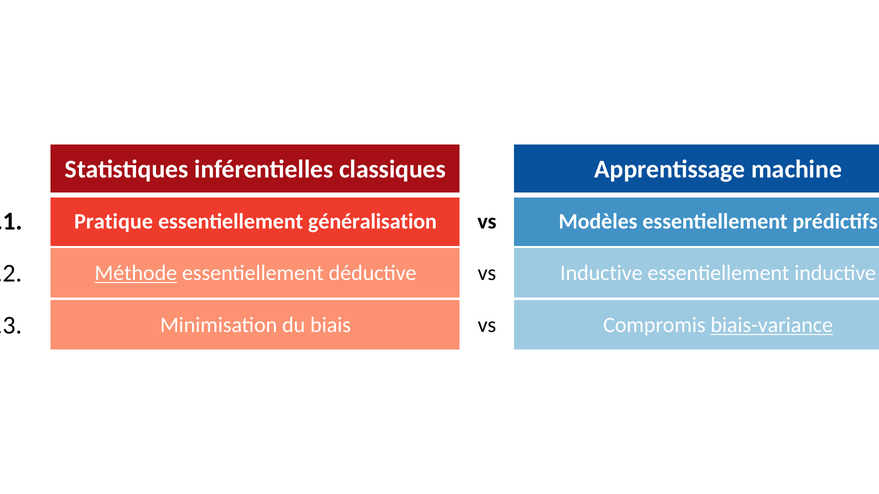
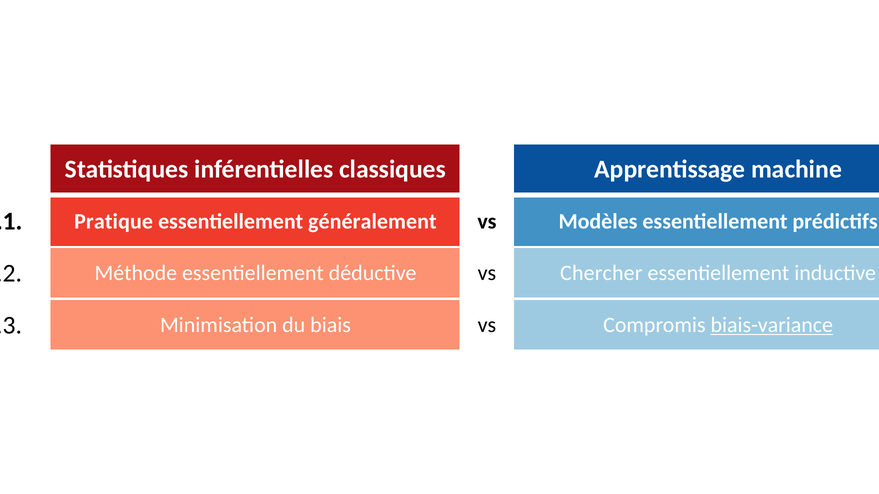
généralisation: généralisation -> généralement
Méthode underline: present -> none
vs Inductive: Inductive -> Chercher
